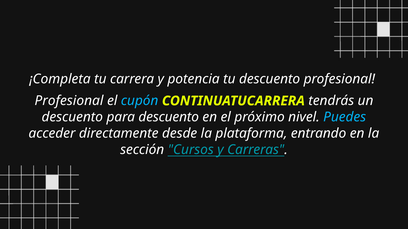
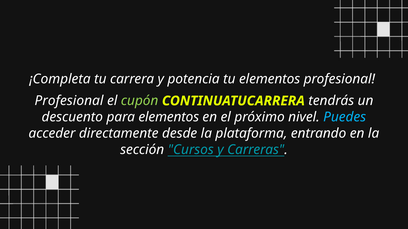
tu descuento: descuento -> elementos
cupón colour: light blue -> light green
para descuento: descuento -> elementos
